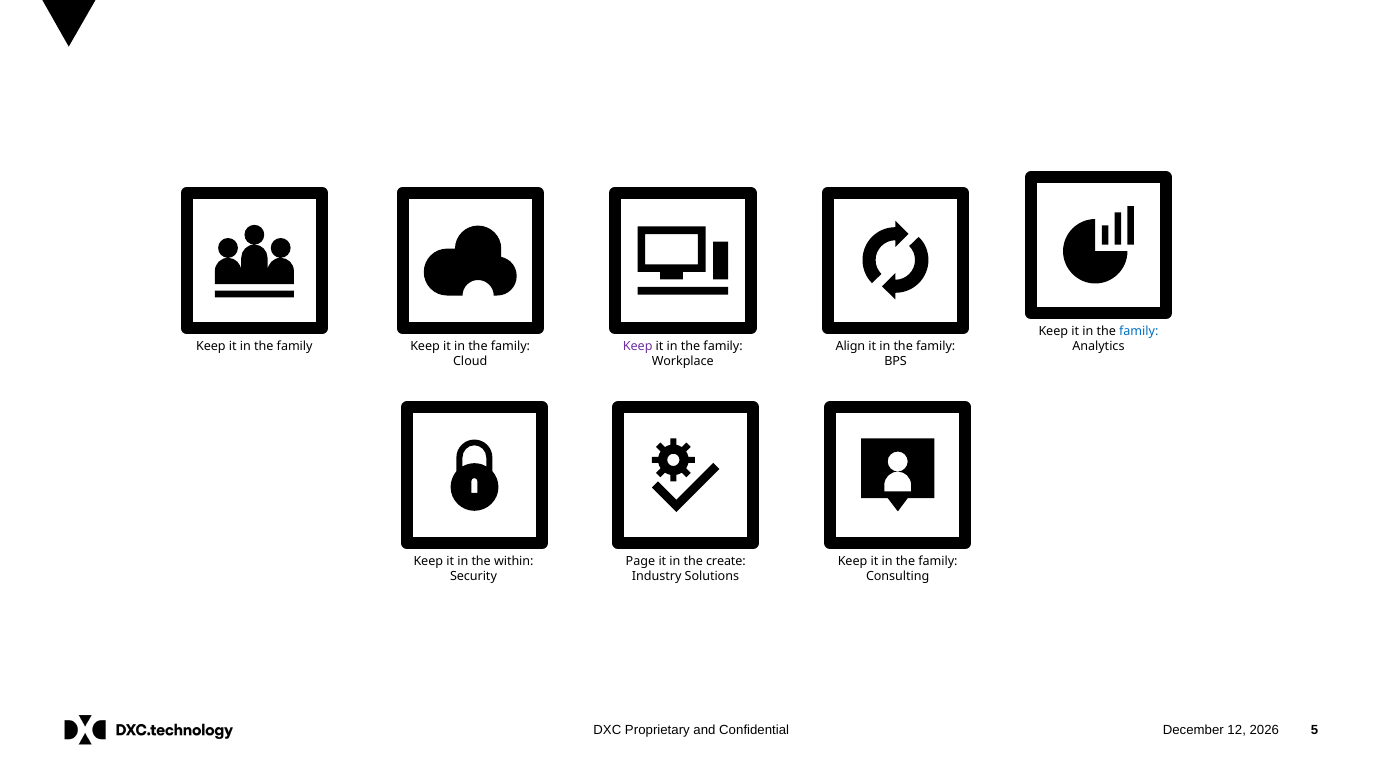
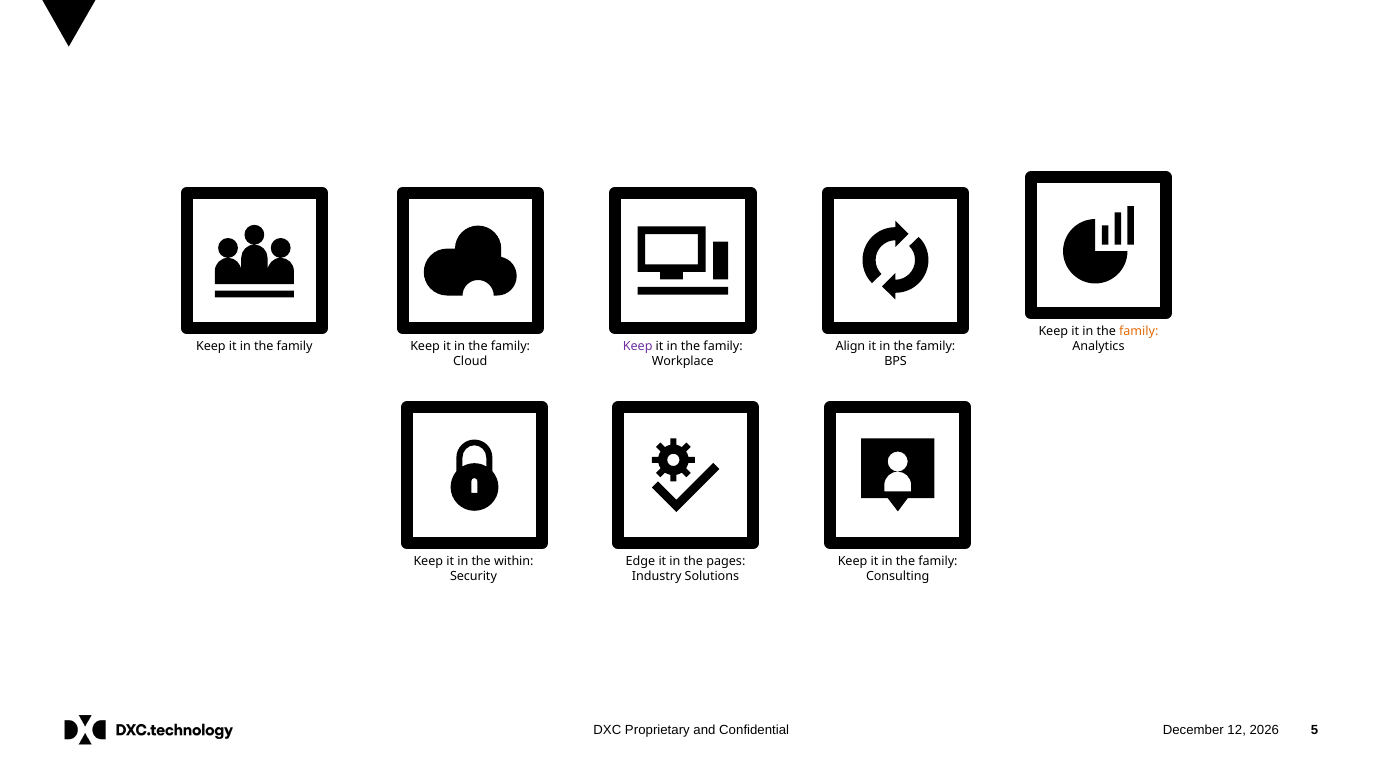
family at (1139, 331) colour: blue -> orange
Page: Page -> Edge
create: create -> pages
